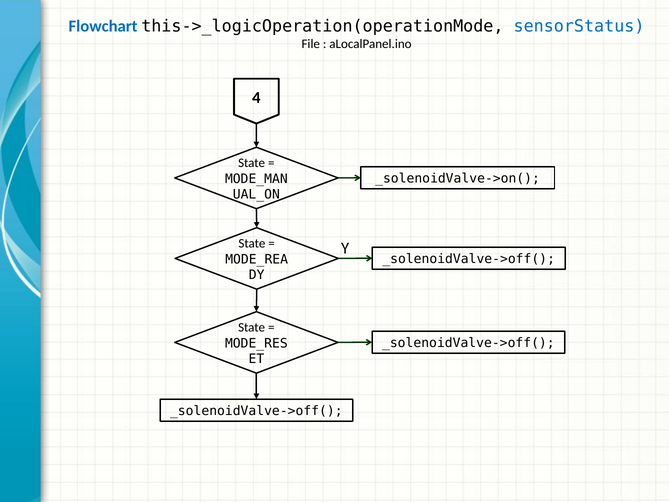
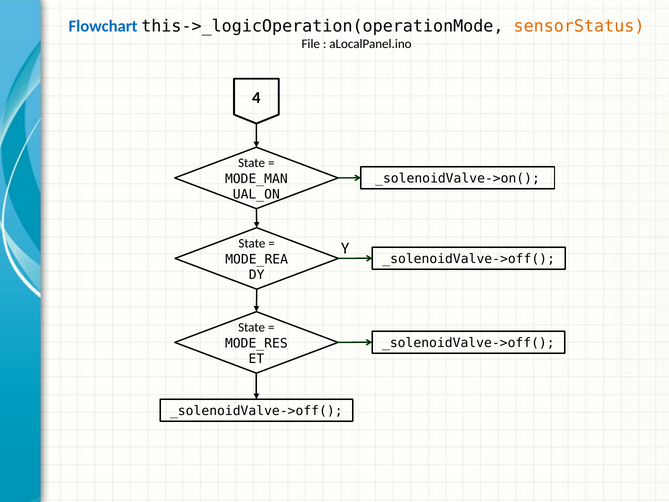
sensorStatus colour: blue -> orange
